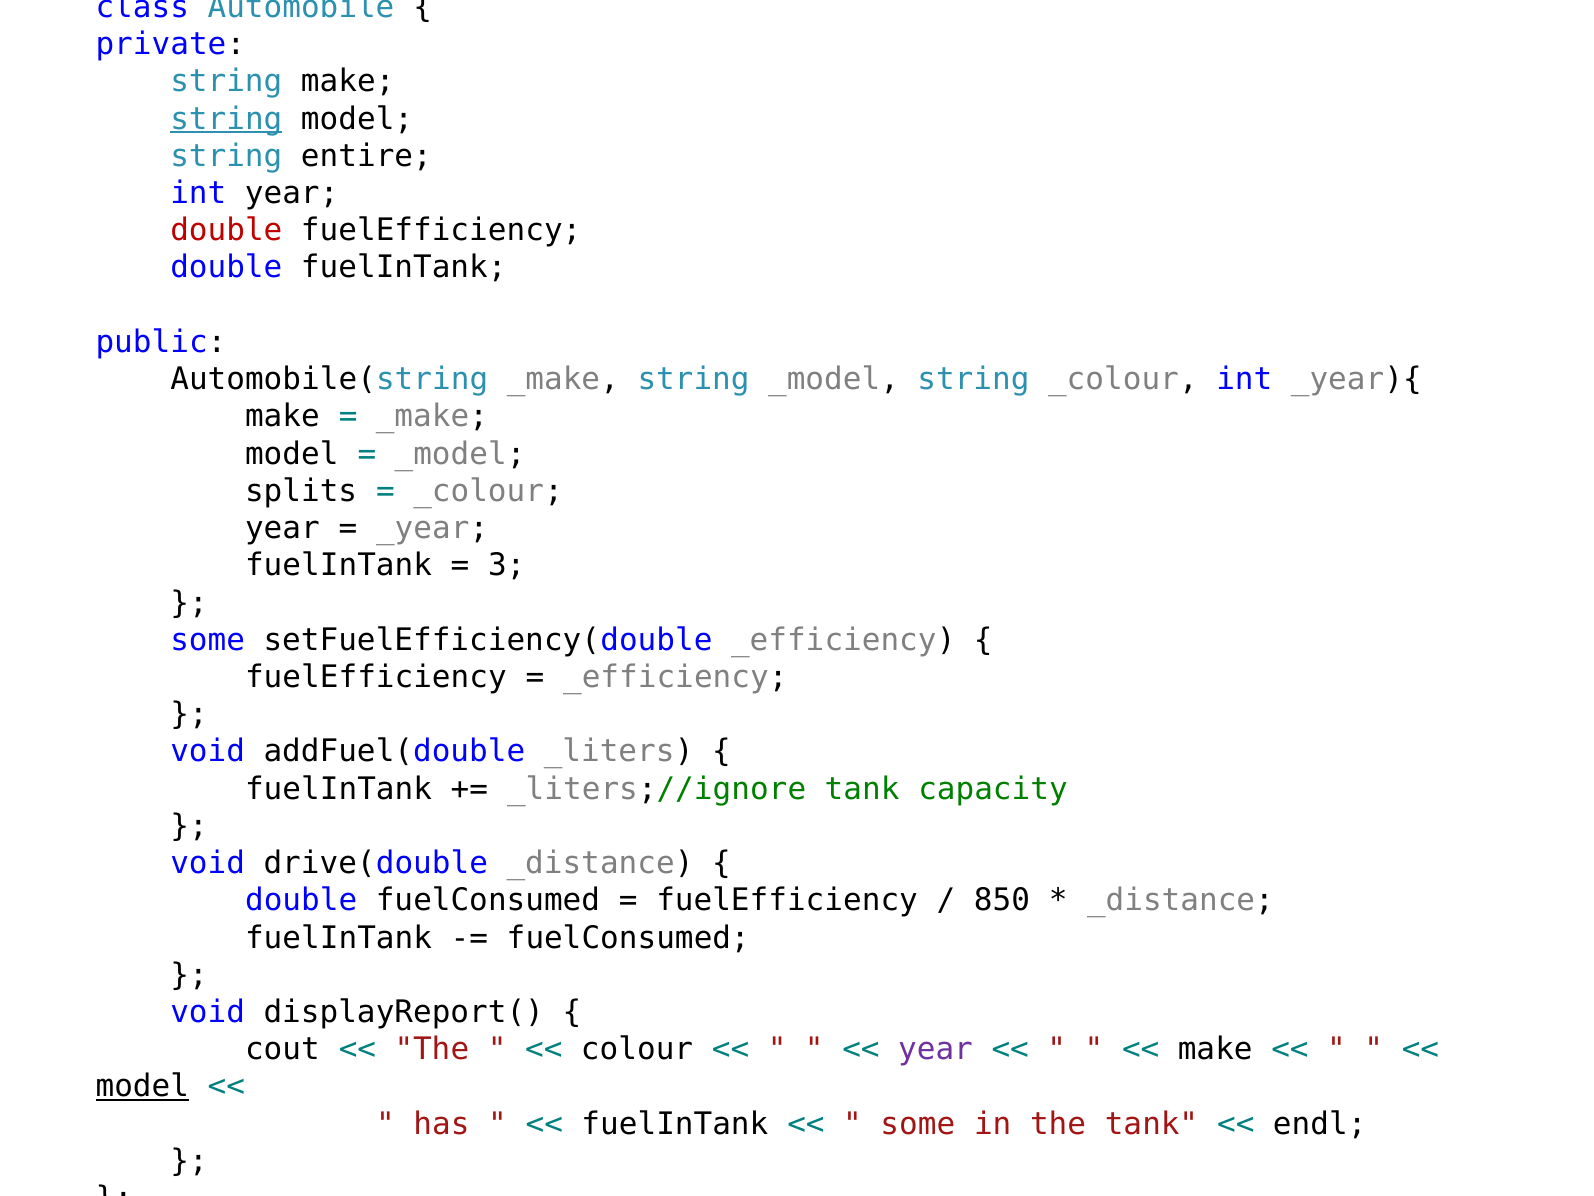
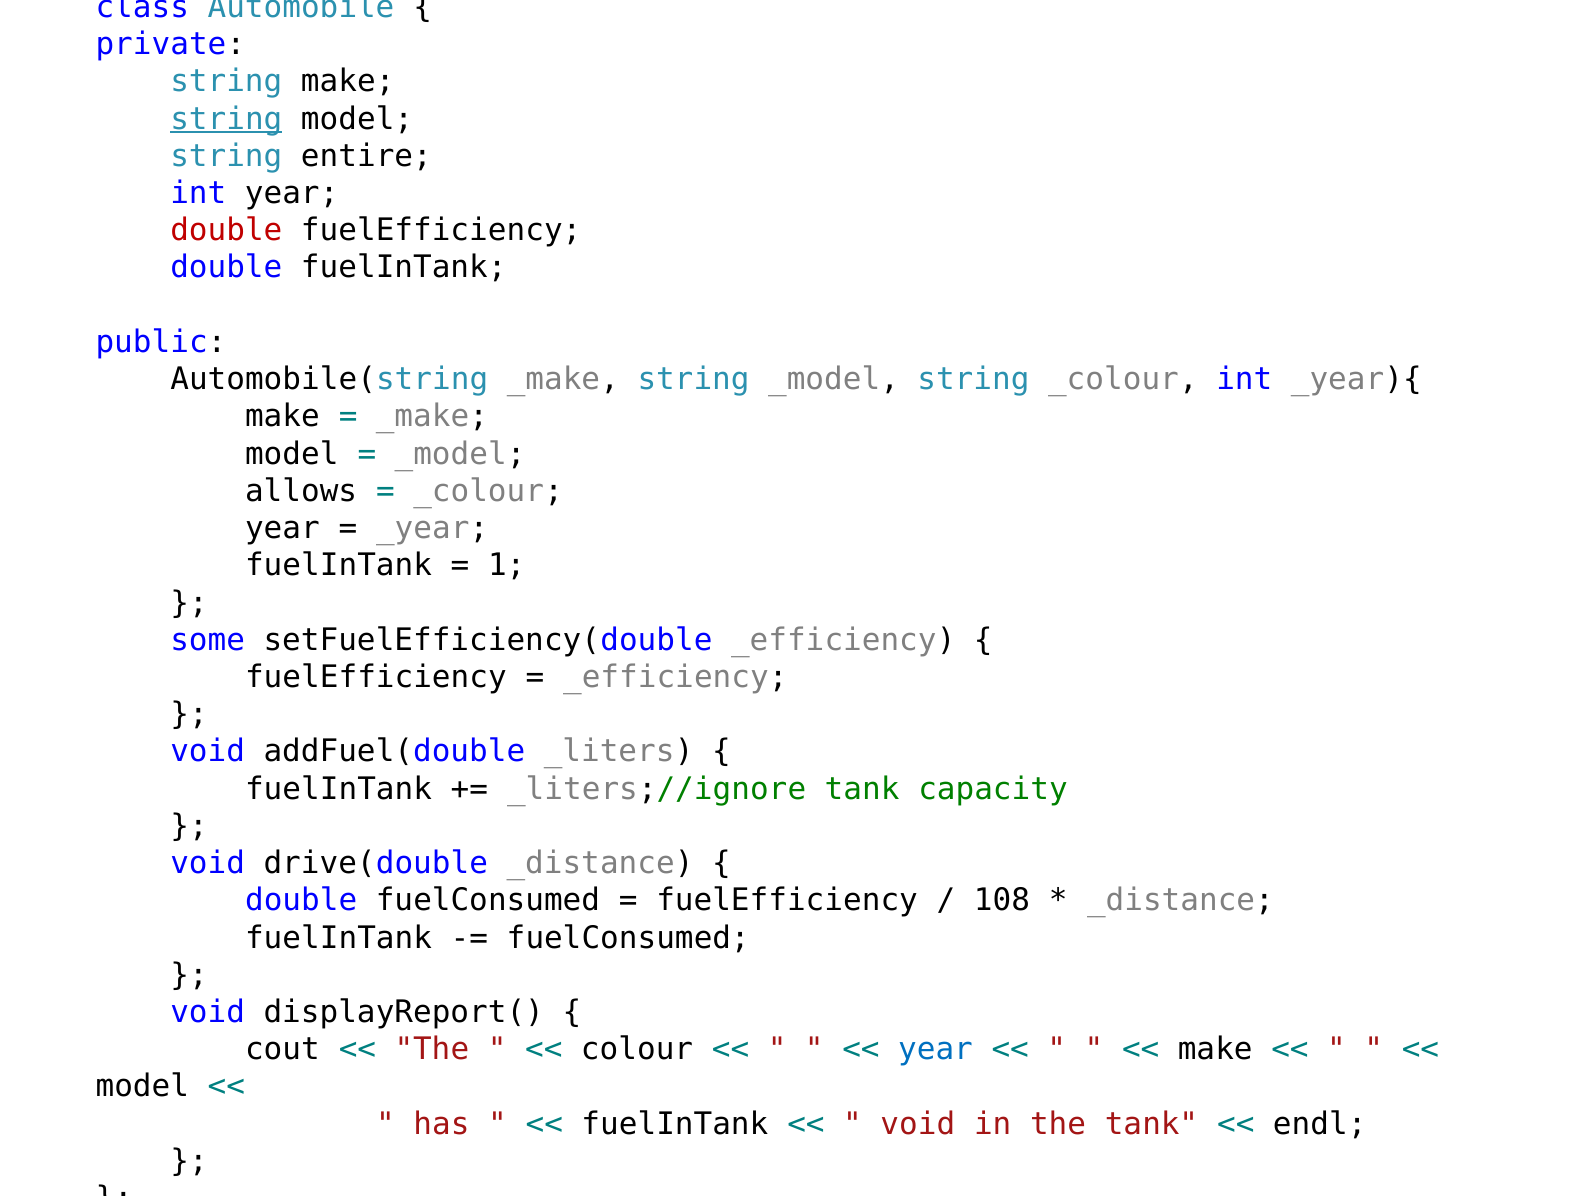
splits: splits -> allows
3: 3 -> 1
850: 850 -> 108
year at (936, 1049) colour: purple -> blue
model at (142, 1086) underline: present -> none
some at (918, 1124): some -> void
